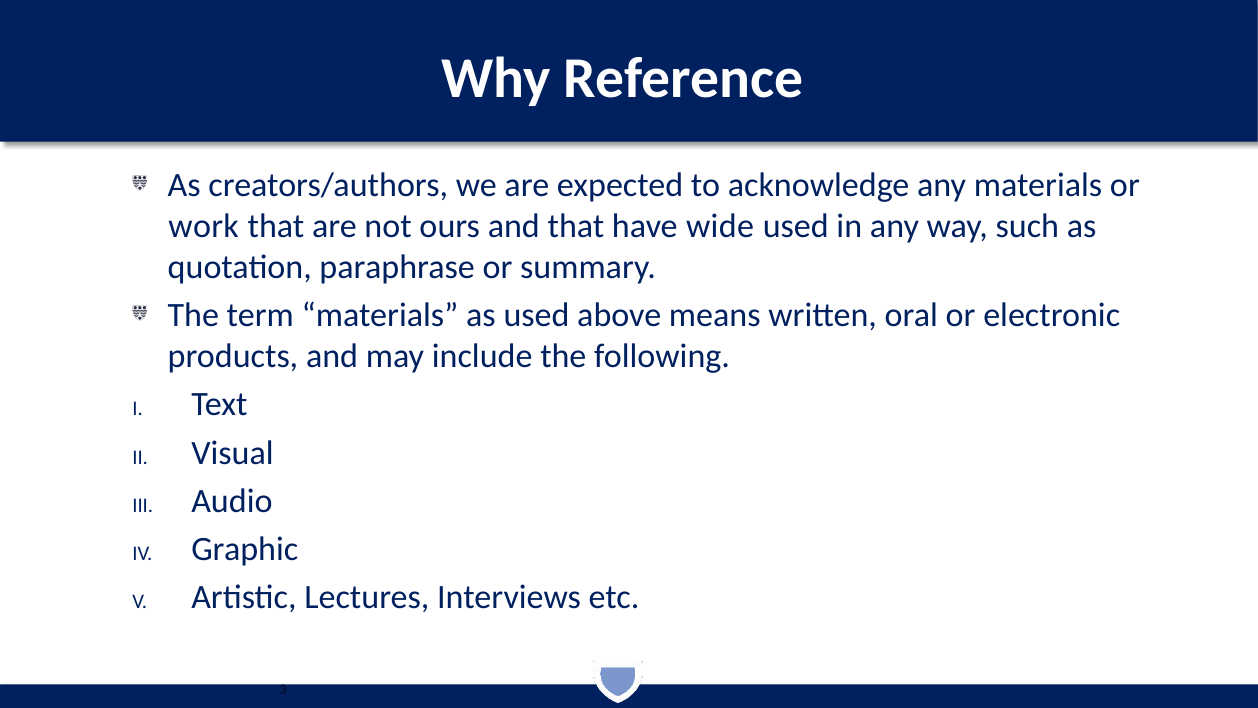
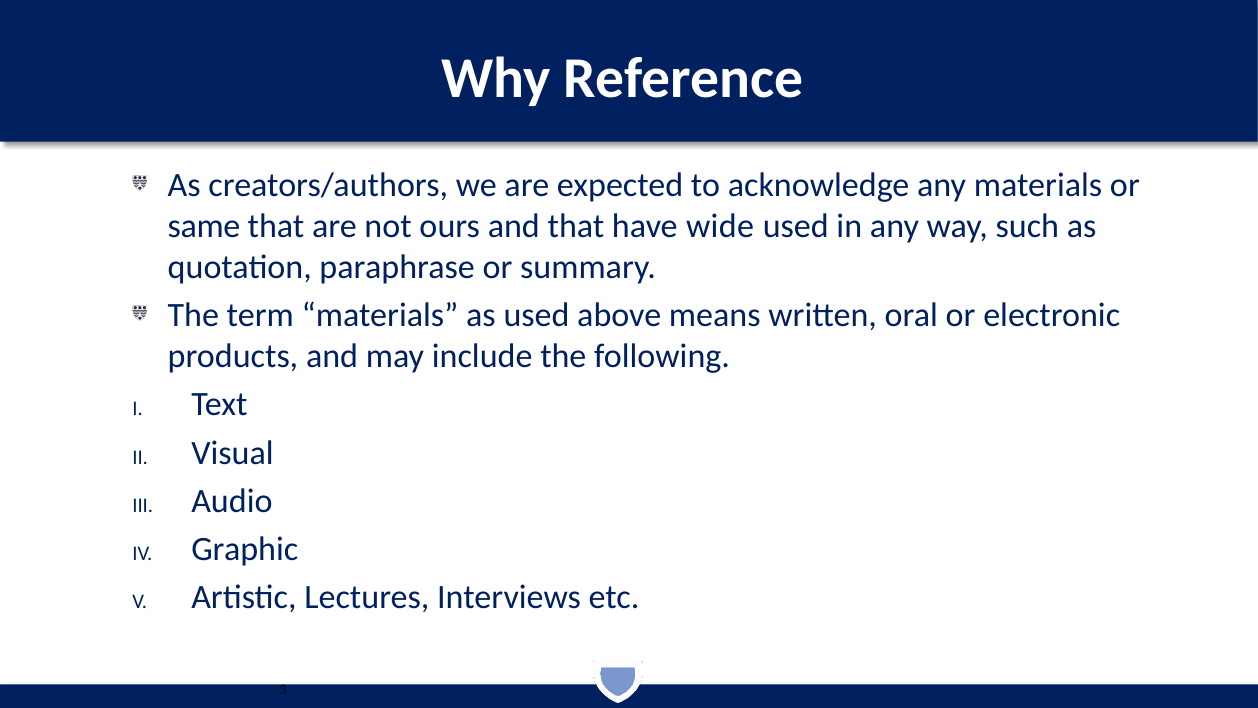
work: work -> same
